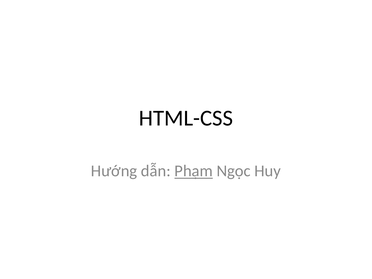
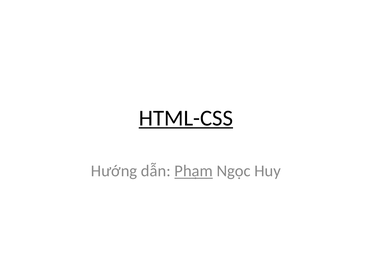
HTML-CSS underline: none -> present
